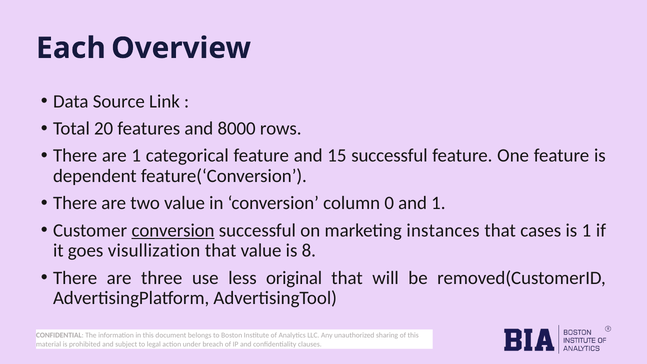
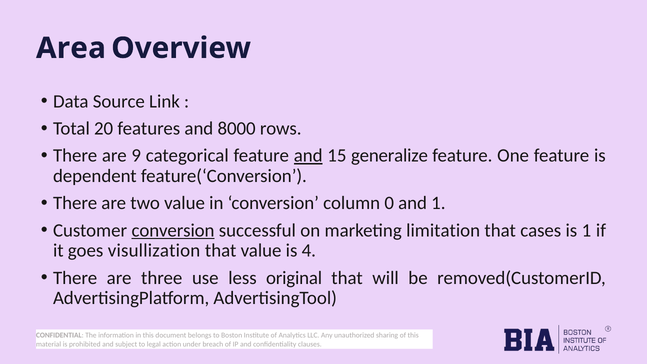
Each: Each -> Area
are 1: 1 -> 9
and at (308, 156) underline: none -> present
15 successful: successful -> generalize
instances: instances -> limitation
8: 8 -> 4
